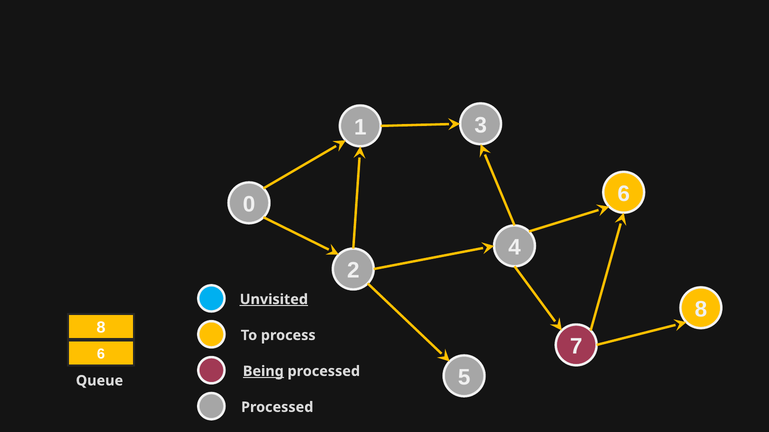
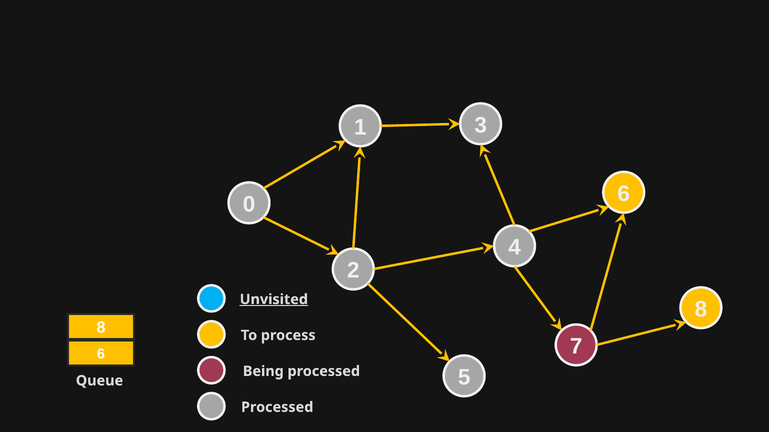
Being underline: present -> none
